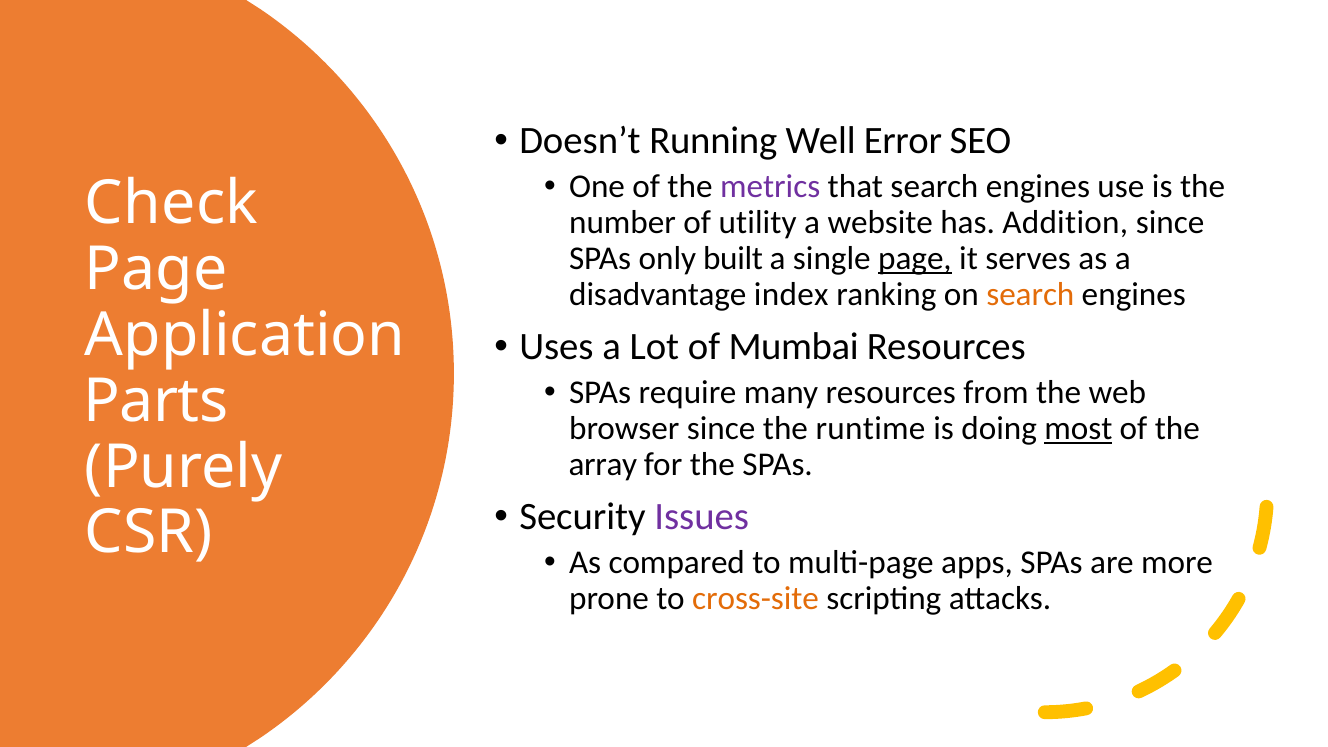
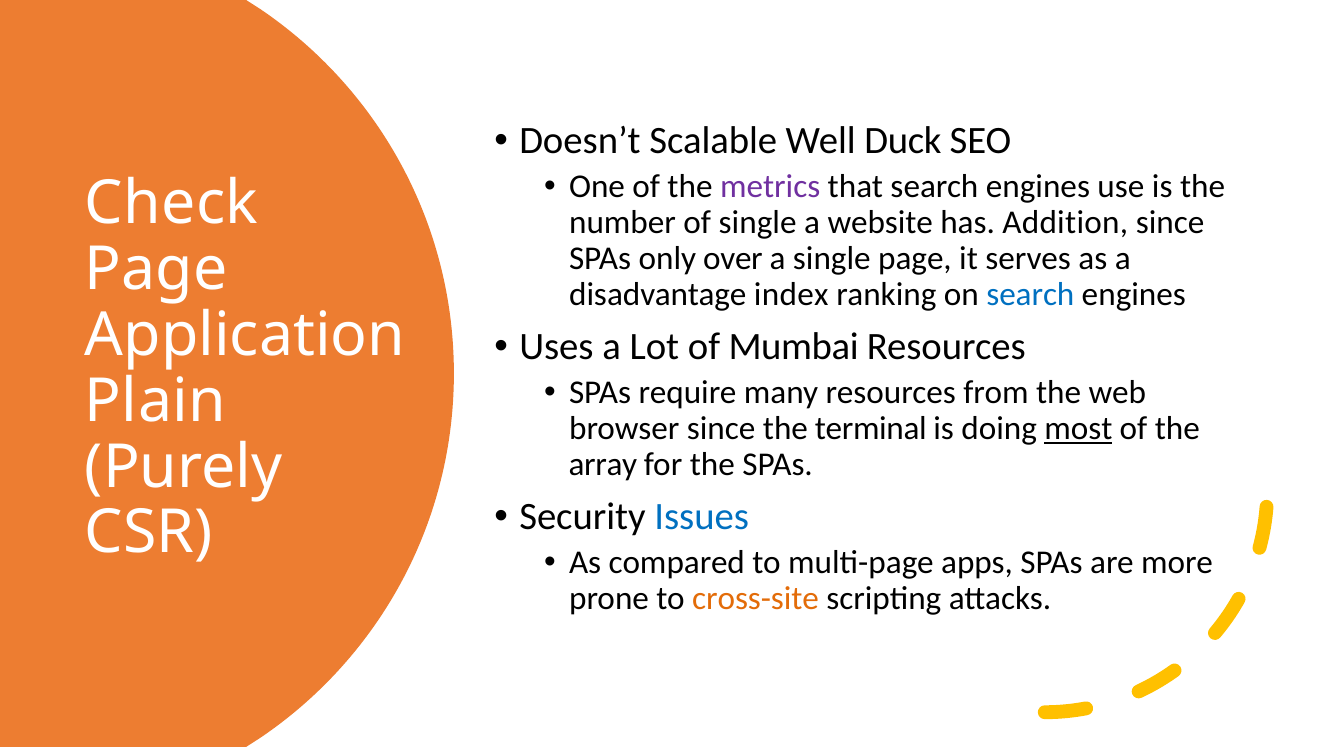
Running: Running -> Scalable
Error: Error -> Duck
of utility: utility -> single
built: built -> over
page at (915, 259) underline: present -> none
search at (1030, 294) colour: orange -> blue
Parts: Parts -> Plain
runtime: runtime -> terminal
Issues colour: purple -> blue
